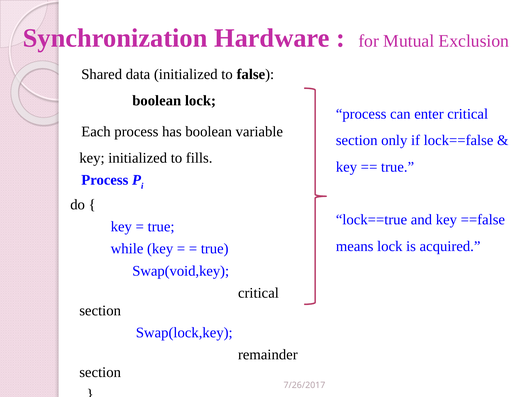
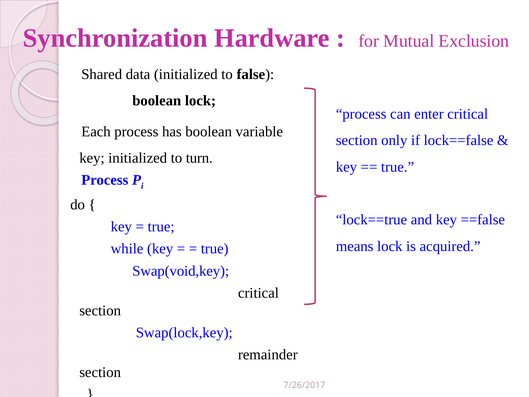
fills: fills -> turn
